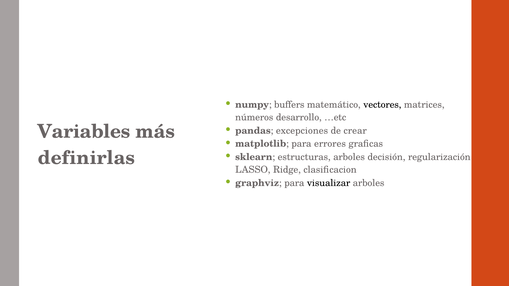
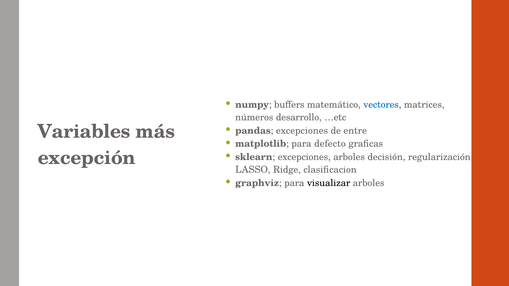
vectores colour: black -> blue
crear: crear -> entre
errores: errores -> defecto
sklearn estructuras: estructuras -> excepciones
definirlas: definirlas -> excepción
